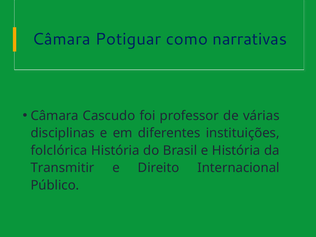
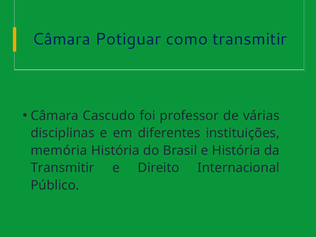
como narrativas: narrativas -> transmitir
folclórica: folclórica -> memória
